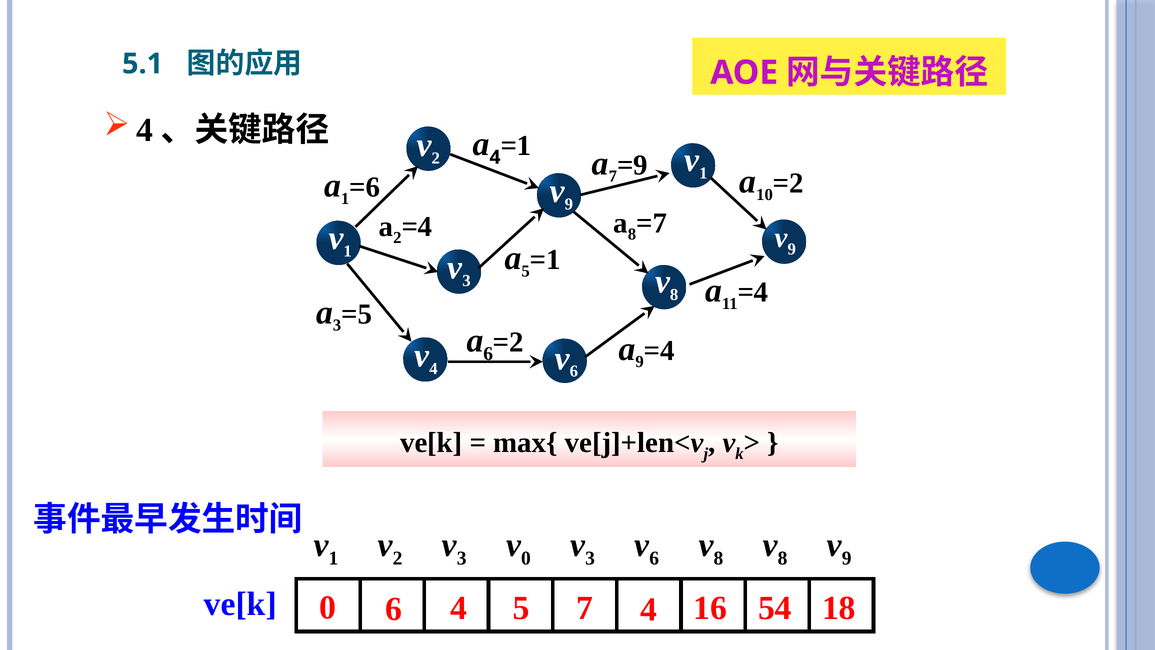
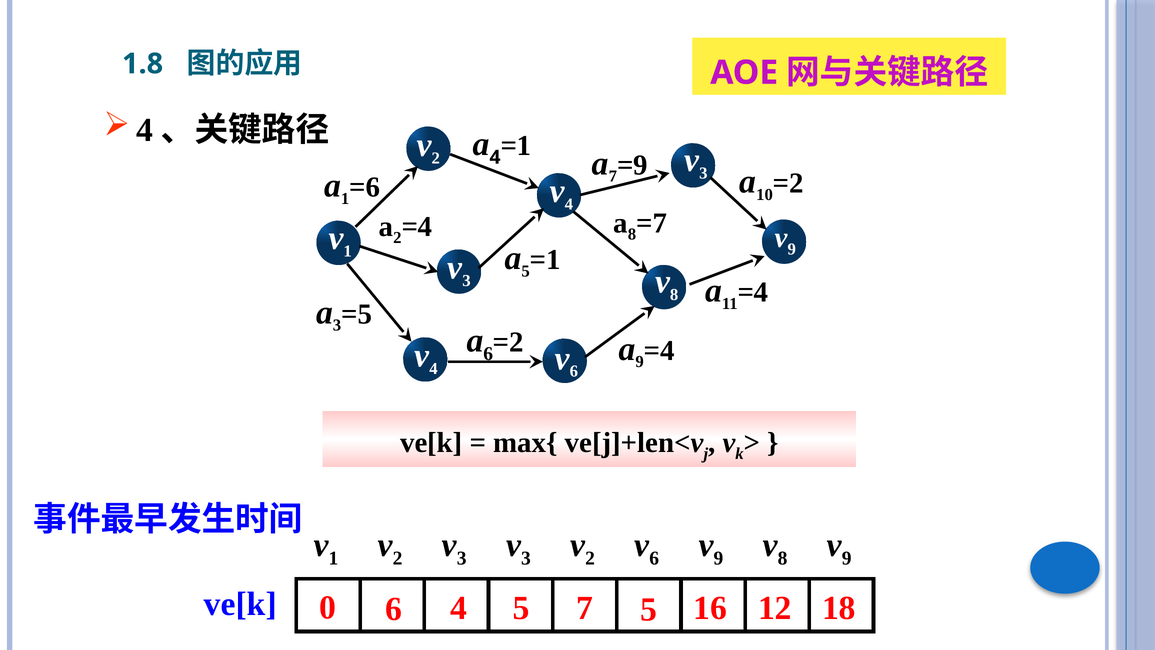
5.1: 5.1 -> 1.8
1 at (703, 173): 1 -> 3
9 at (569, 204): 9 -> 4
0 at (526, 558): 0 -> 3
3 at (590, 558): 3 -> 2
8 at (718, 558): 8 -> 9
7 4: 4 -> 5
54: 54 -> 12
